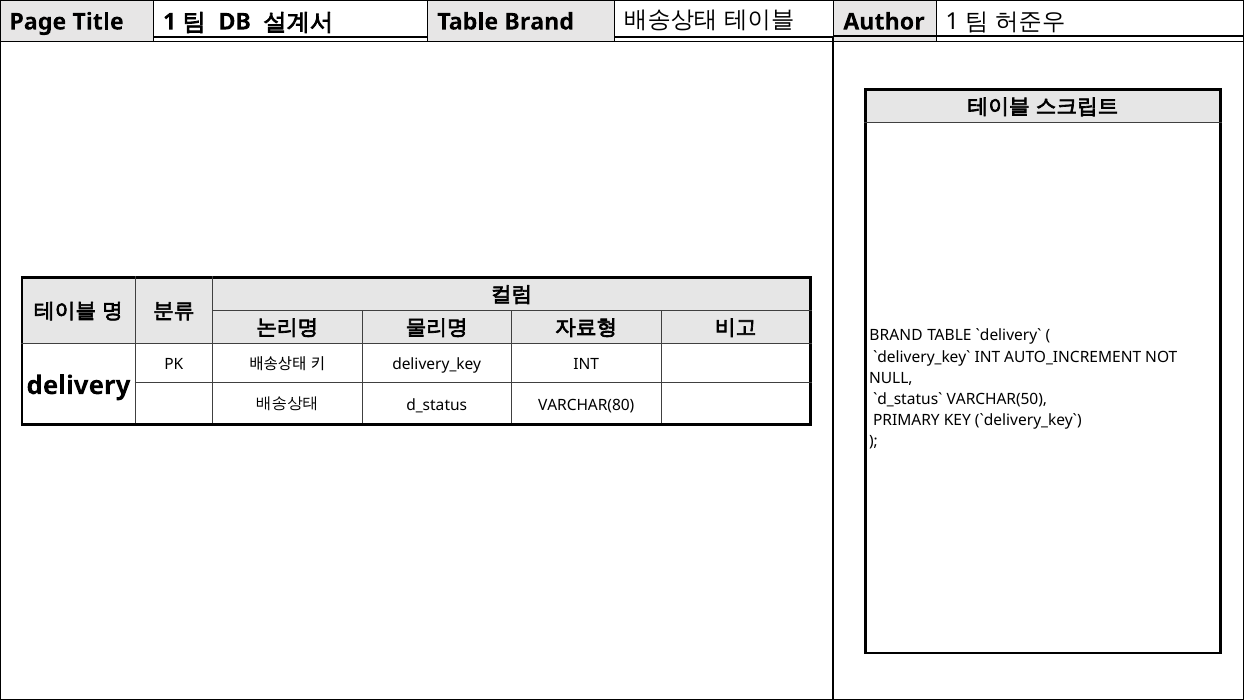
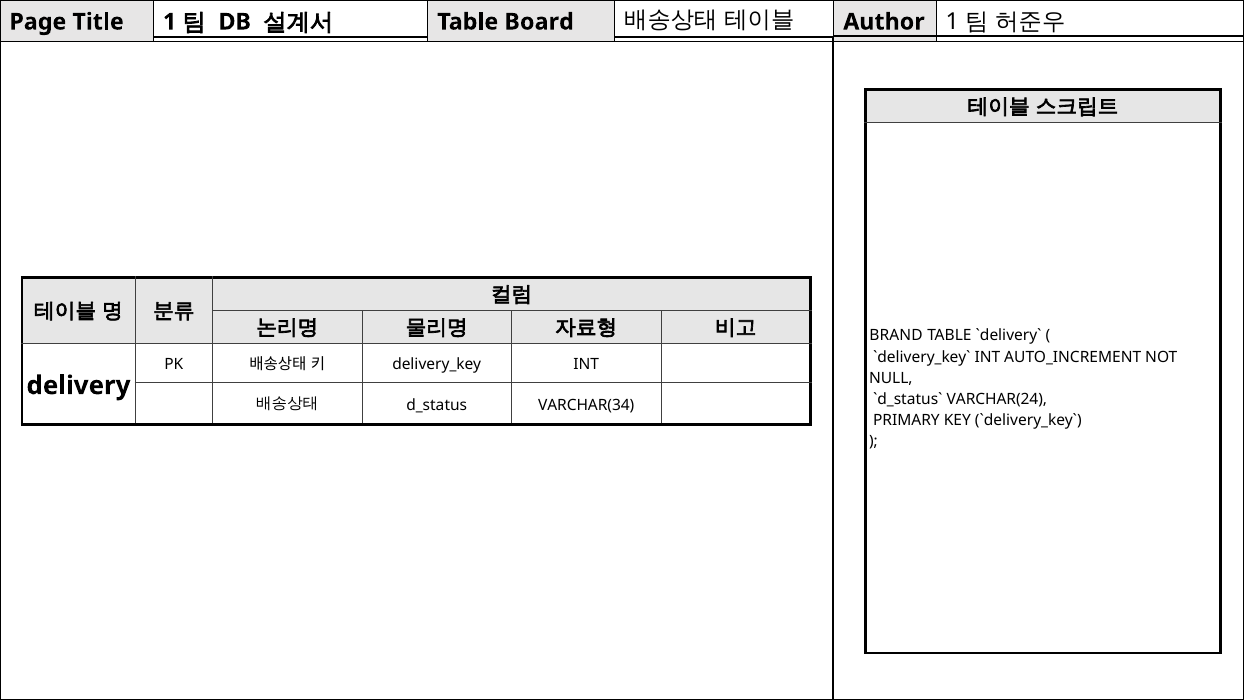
Table Brand: Brand -> Board
VARCHAR(50: VARCHAR(50 -> VARCHAR(24
VARCHAR(80: VARCHAR(80 -> VARCHAR(34
